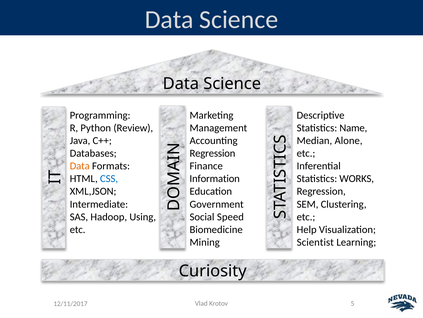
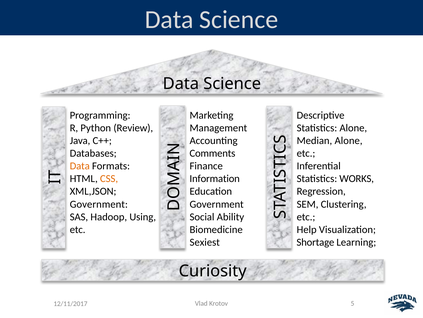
Statistics Name: Name -> Alone
Regression at (212, 153): Regression -> Comments
CSS colour: blue -> orange
Intermediate at (99, 204): Intermediate -> Government
Speed: Speed -> Ability
Mining: Mining -> Sexiest
Scientist: Scientist -> Shortage
